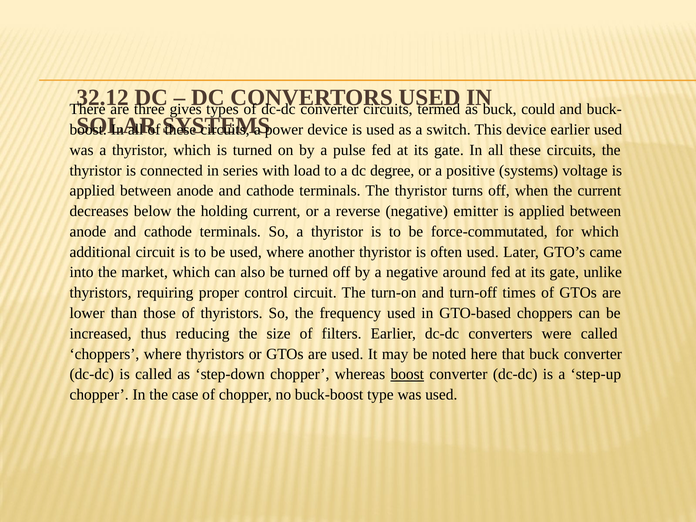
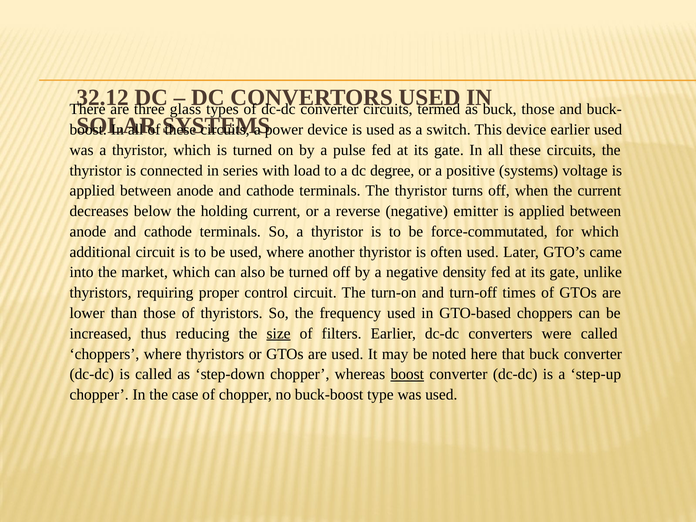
gives: gives -> glass
buck could: could -> those
around: around -> density
size underline: none -> present
